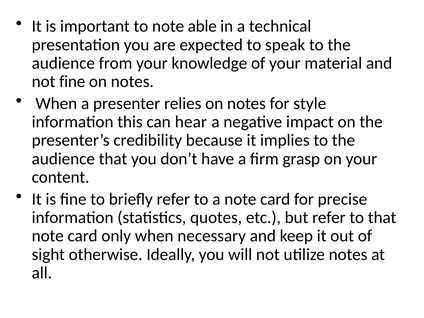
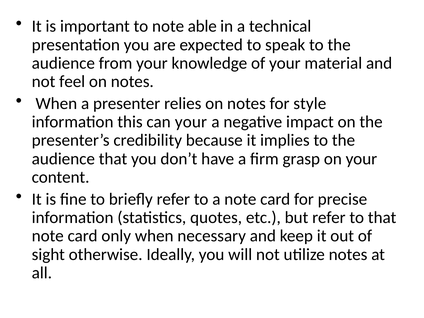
not fine: fine -> feel
can hear: hear -> your
